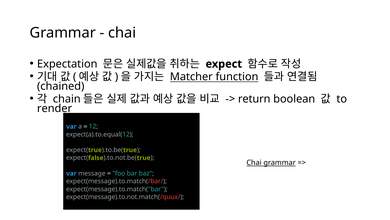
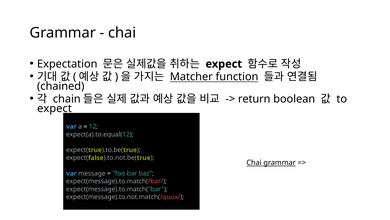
render at (55, 108): render -> expect
